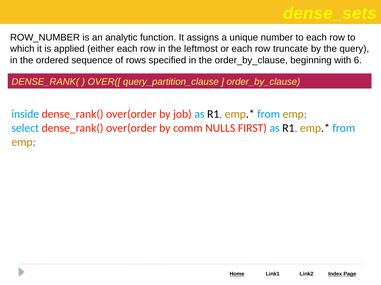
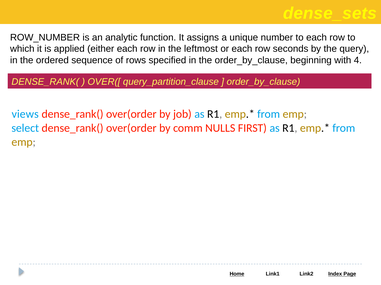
truncate: truncate -> seconds
6: 6 -> 4
inside: inside -> views
